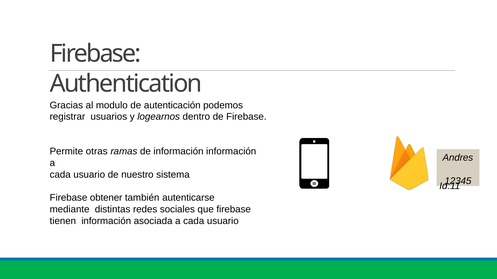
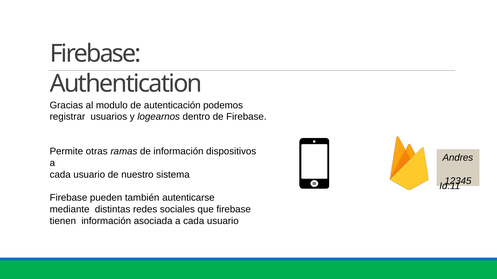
información información: información -> dispositivos
obtener: obtener -> pueden
